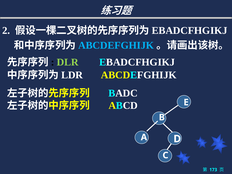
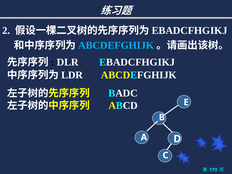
DLR colour: light green -> white
